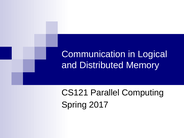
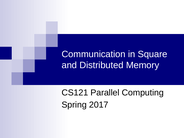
Logical: Logical -> Square
